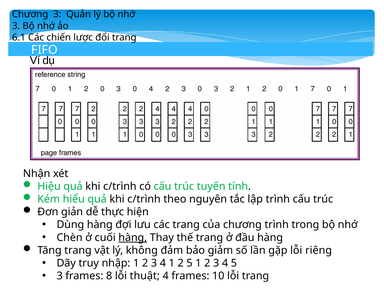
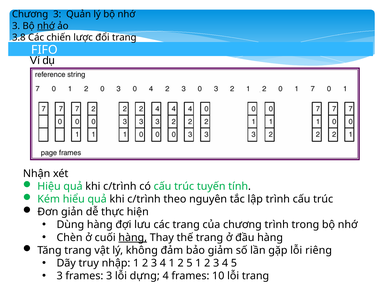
nhớ at (46, 26) underline: none -> present
6.1: 6.1 -> 3.8
frames 8: 8 -> 3
thuật: thuật -> dựng
